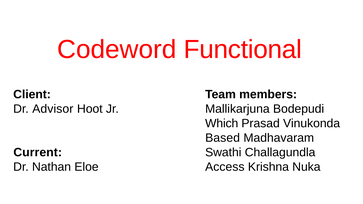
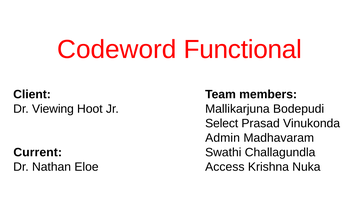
Advisor: Advisor -> Viewing
Which: Which -> Select
Based: Based -> Admin
